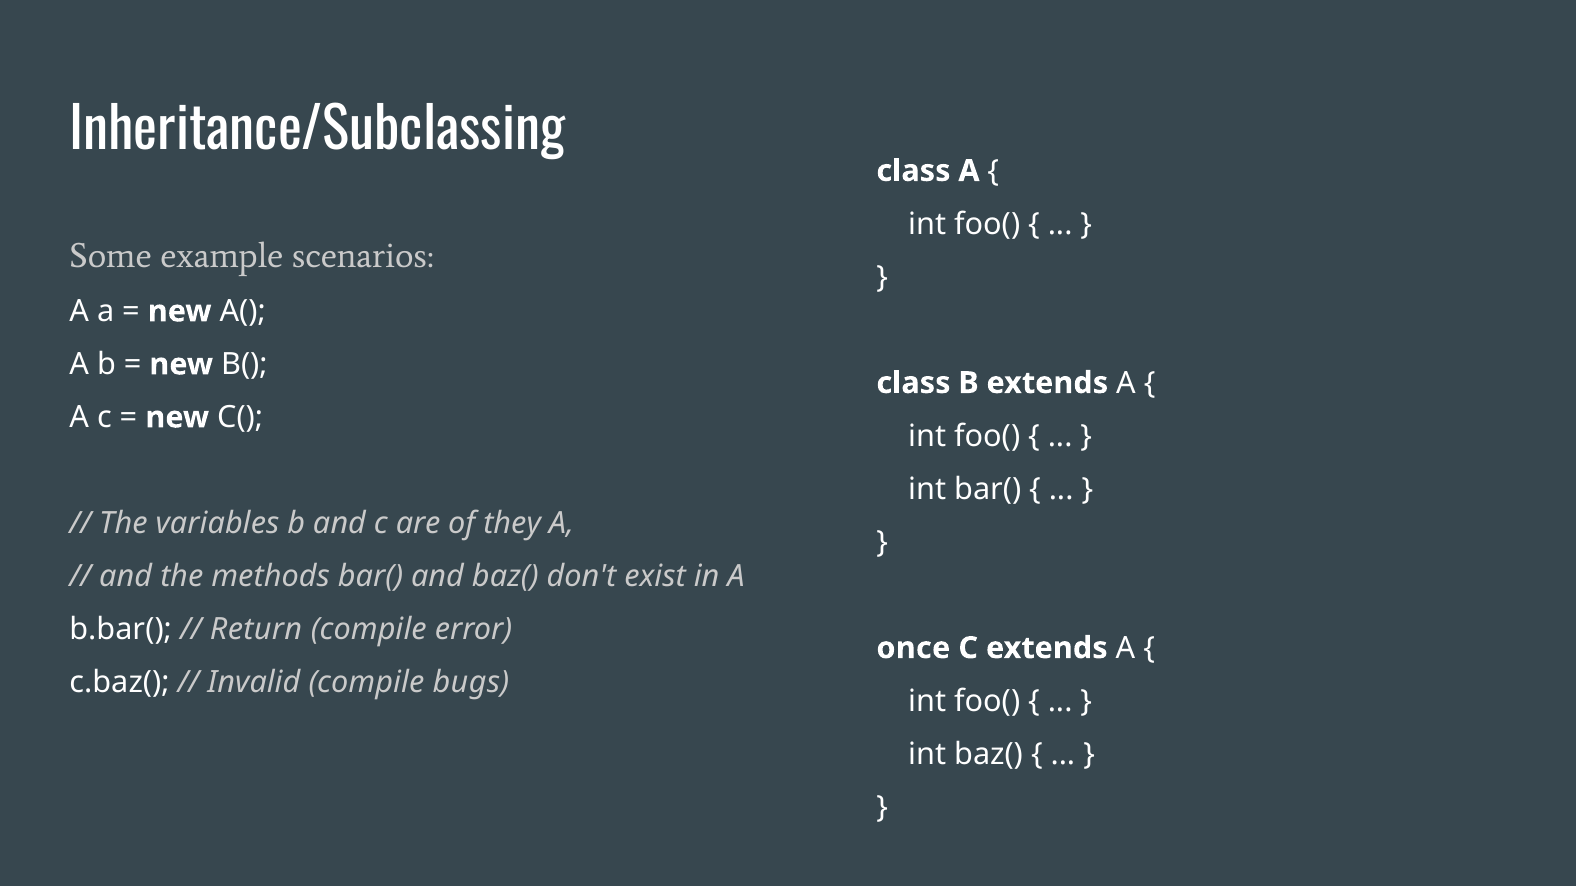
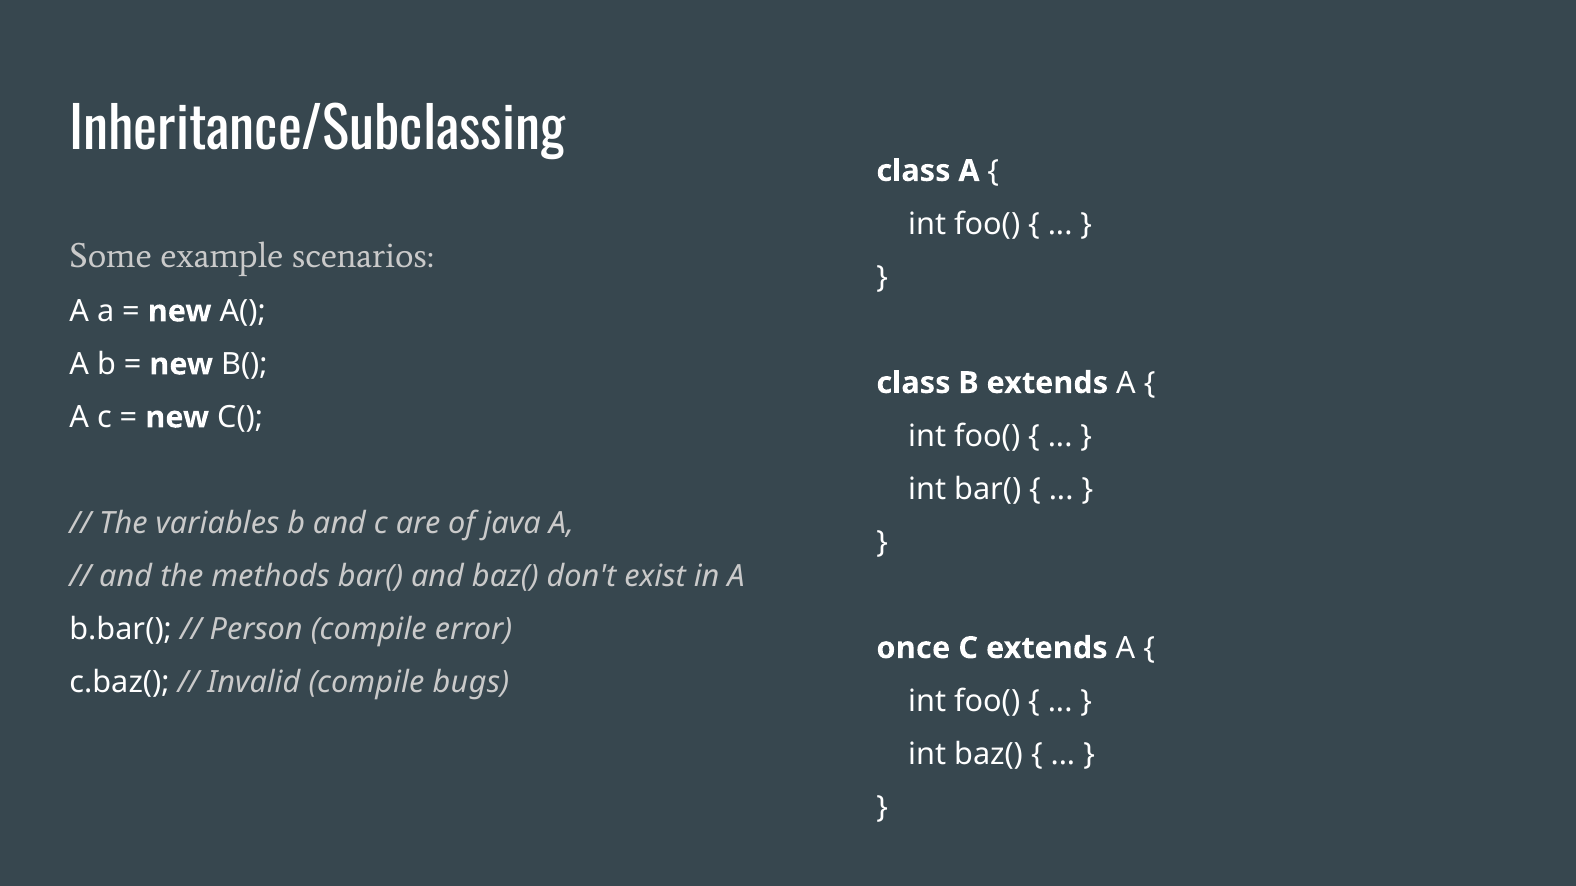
they: they -> java
Return: Return -> Person
